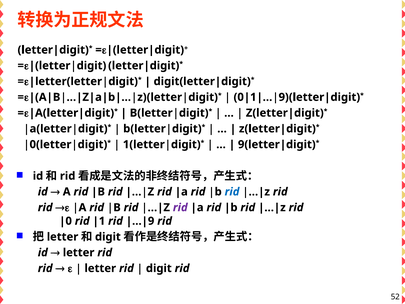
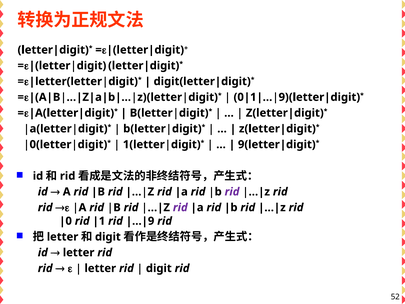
rid at (232, 192) colour: blue -> purple
